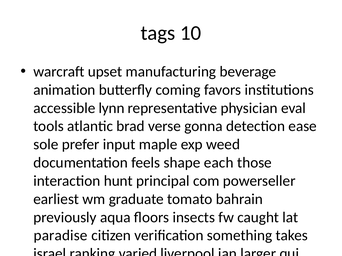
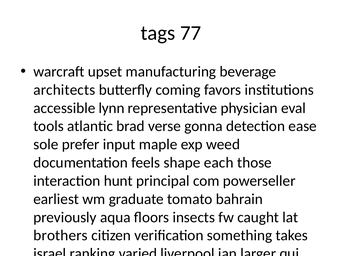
10: 10 -> 77
animation: animation -> architects
paradise: paradise -> brothers
